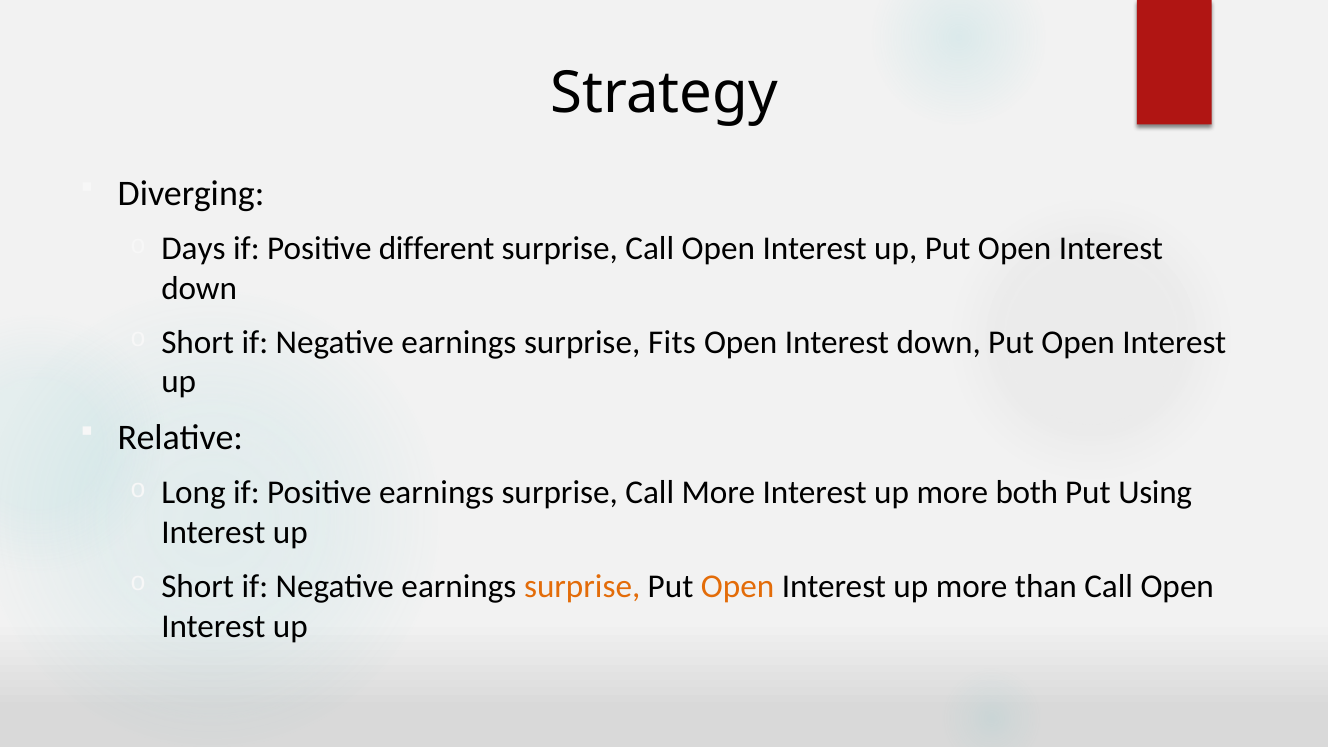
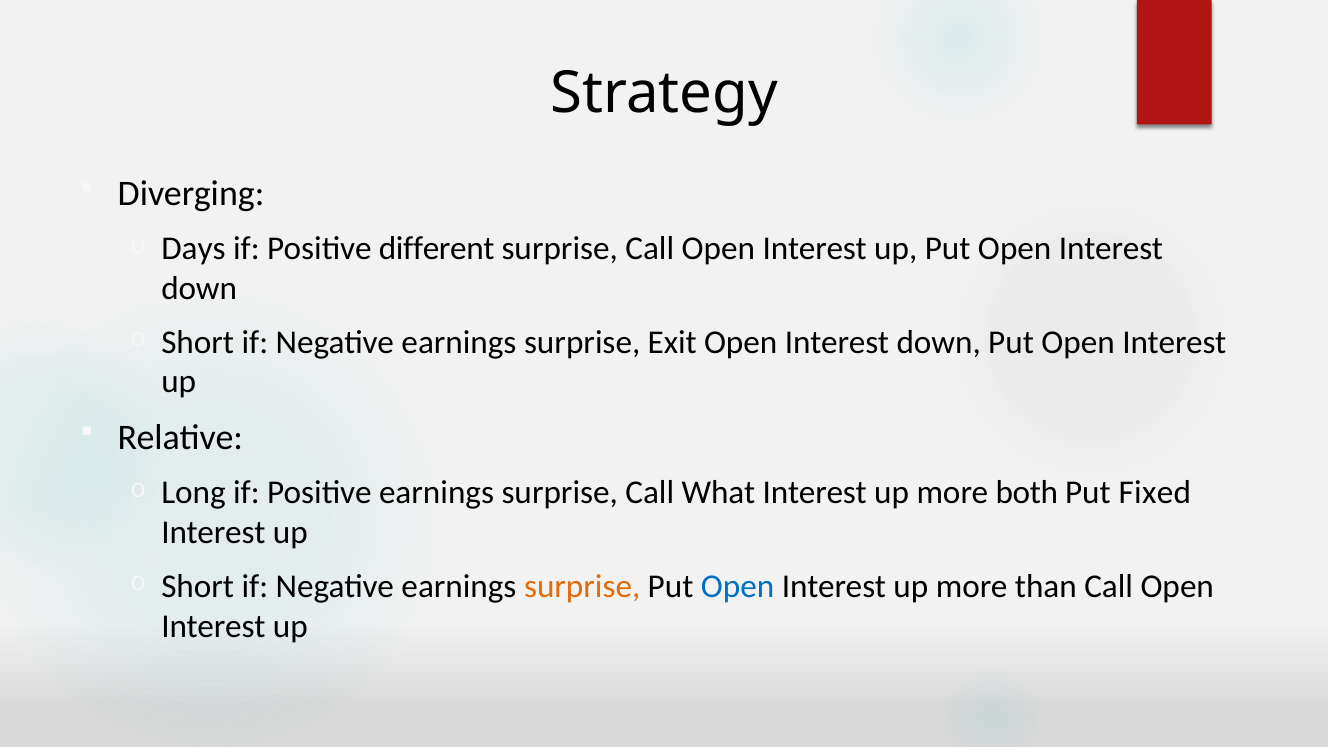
Fits: Fits -> Exit
Call More: More -> What
Using: Using -> Fixed
Open at (738, 586) colour: orange -> blue
